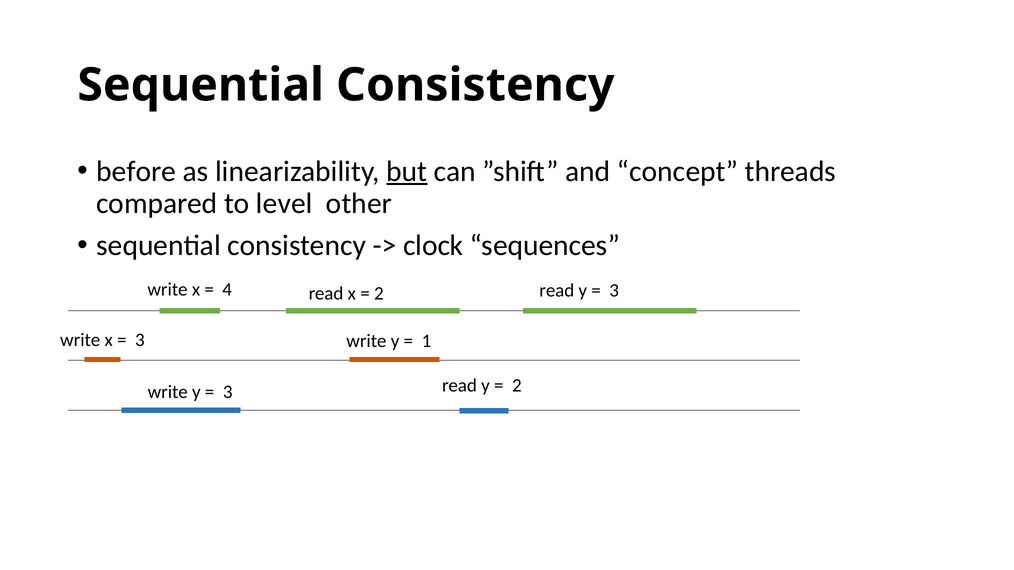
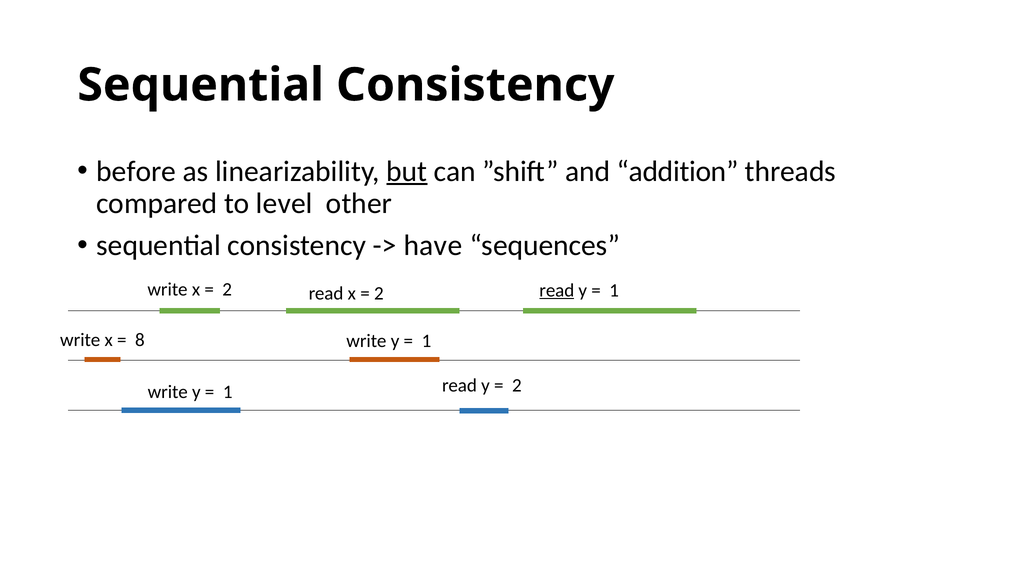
concept: concept -> addition
clock: clock -> have
4 at (227, 290): 4 -> 2
read at (557, 291) underline: none -> present
3 at (614, 291): 3 -> 1
3 at (140, 340): 3 -> 8
3 at (228, 392): 3 -> 1
